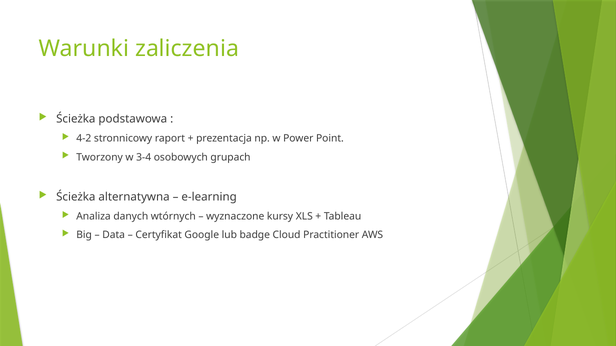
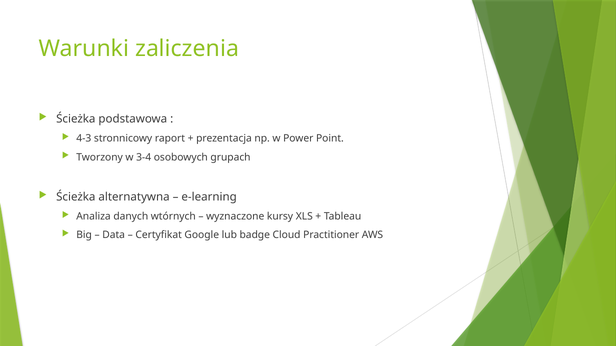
4-2: 4-2 -> 4-3
